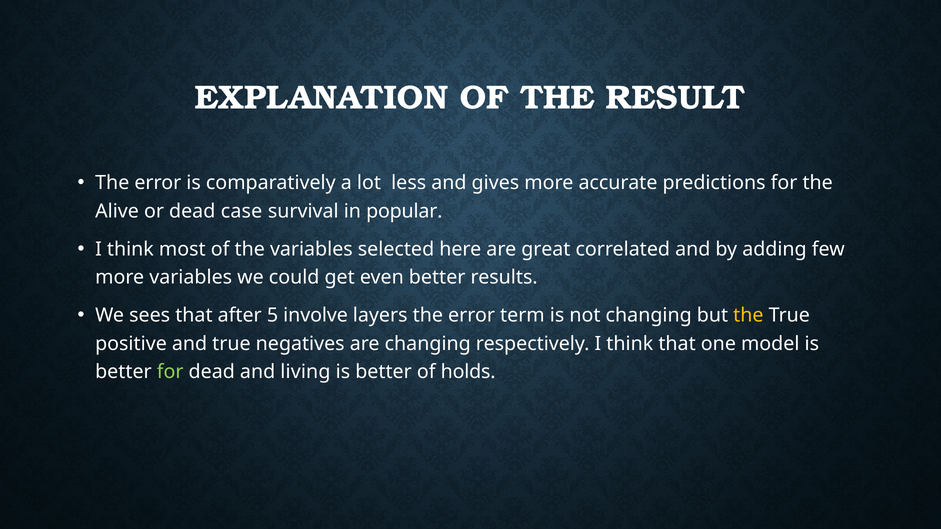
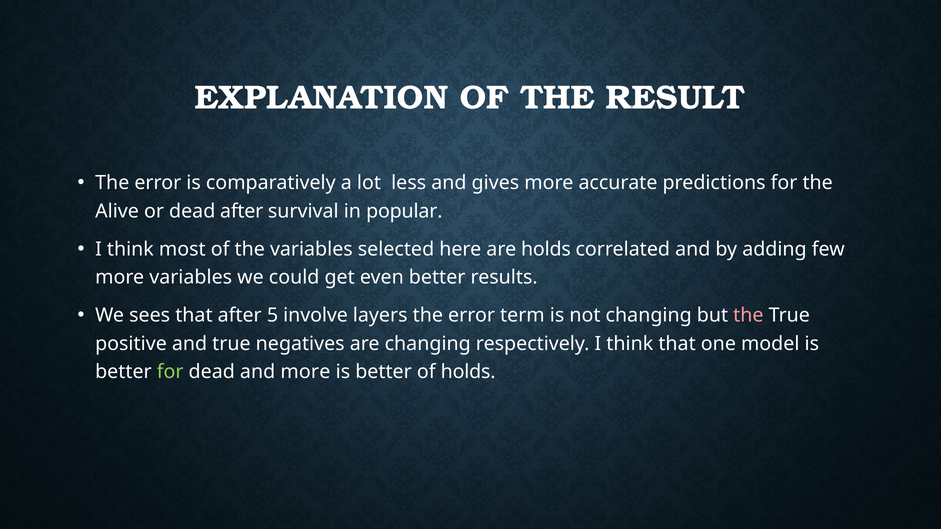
dead case: case -> after
are great: great -> holds
the at (748, 316) colour: yellow -> pink
and living: living -> more
